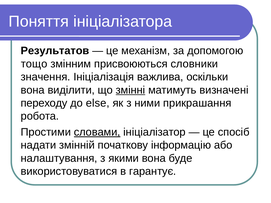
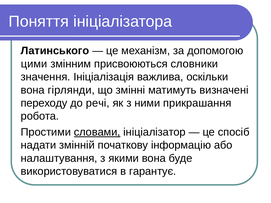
Результатов: Результатов -> Латинського
тощо: тощо -> цими
виділити: виділити -> гірлянди
змінні underline: present -> none
else: else -> речі
